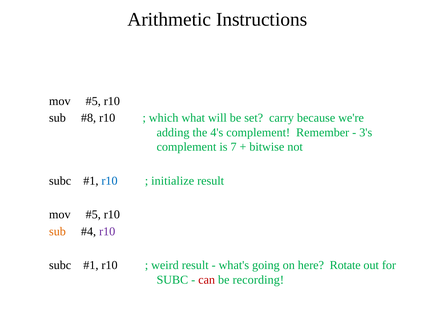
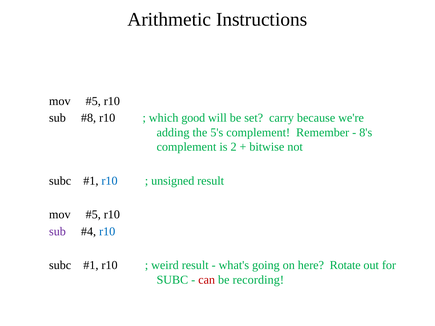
what: what -> good
4's: 4's -> 5's
3's: 3's -> 8's
7: 7 -> 2
initialize: initialize -> unsigned
sub at (57, 232) colour: orange -> purple
r10 at (107, 232) colour: purple -> blue
